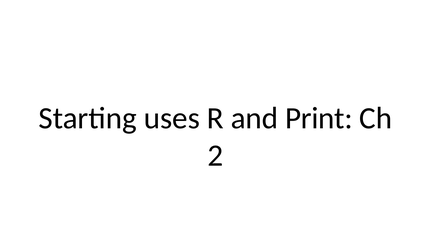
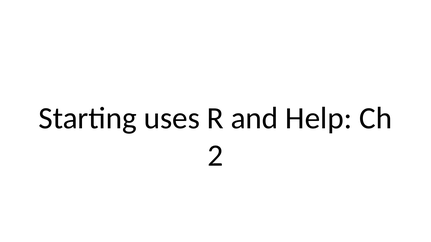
Print: Print -> Help
